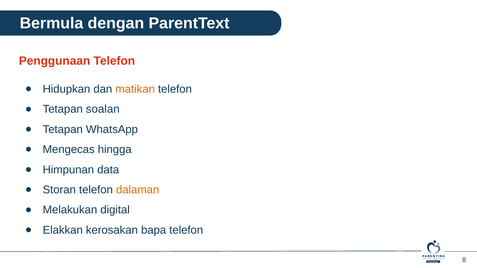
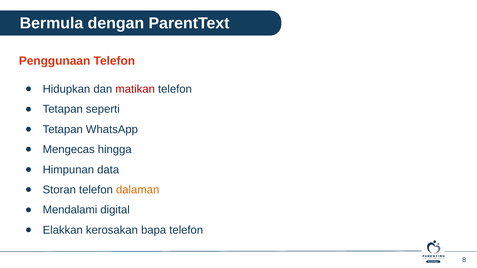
matikan colour: orange -> red
soalan: soalan -> seperti
Melakukan: Melakukan -> Mendalami
